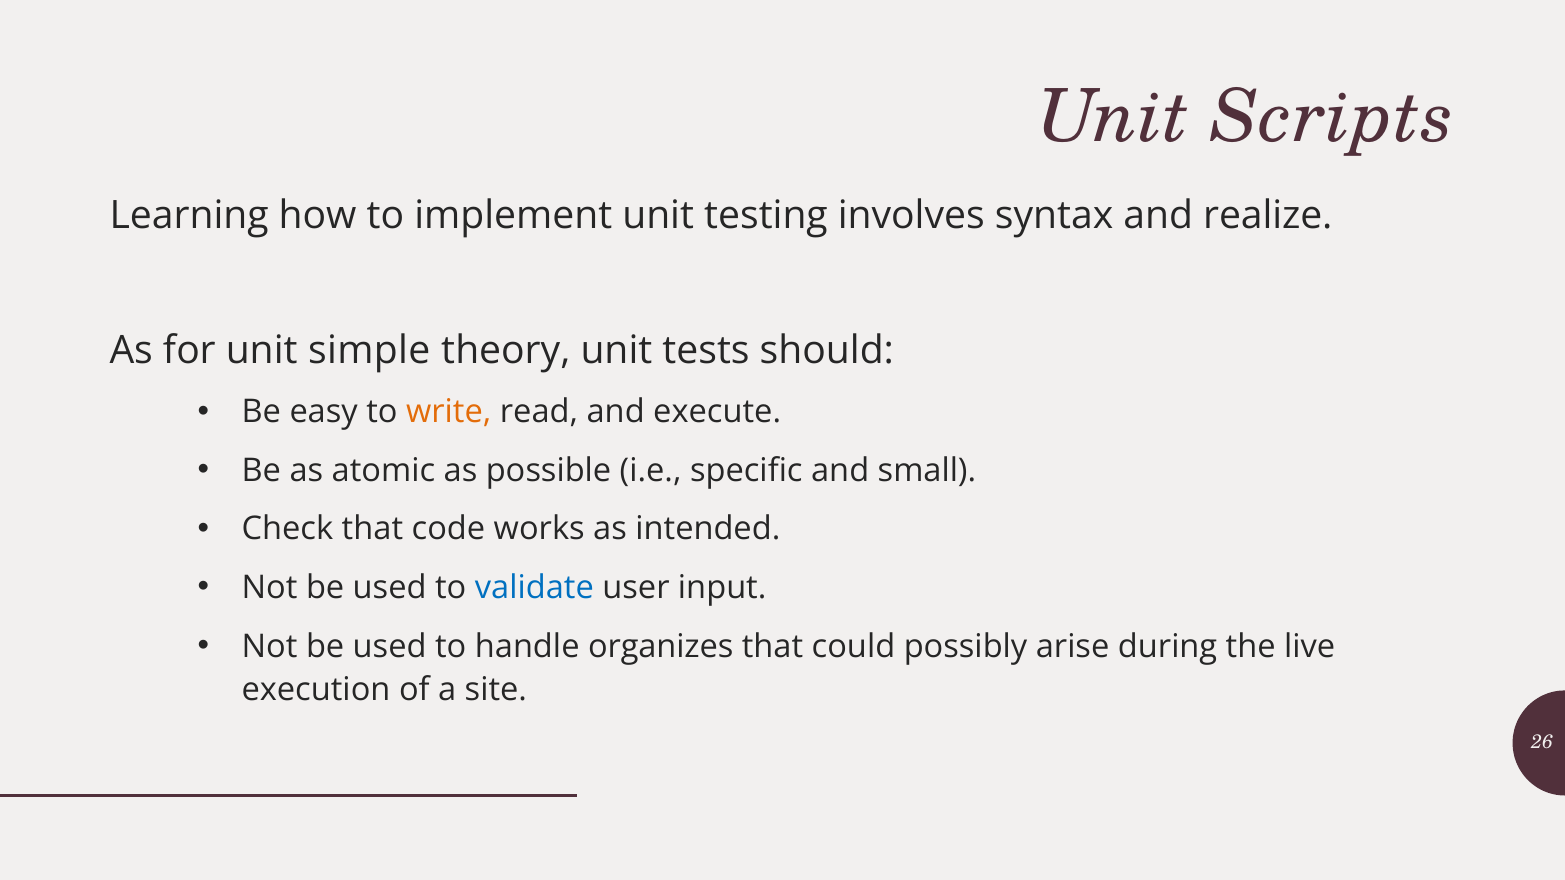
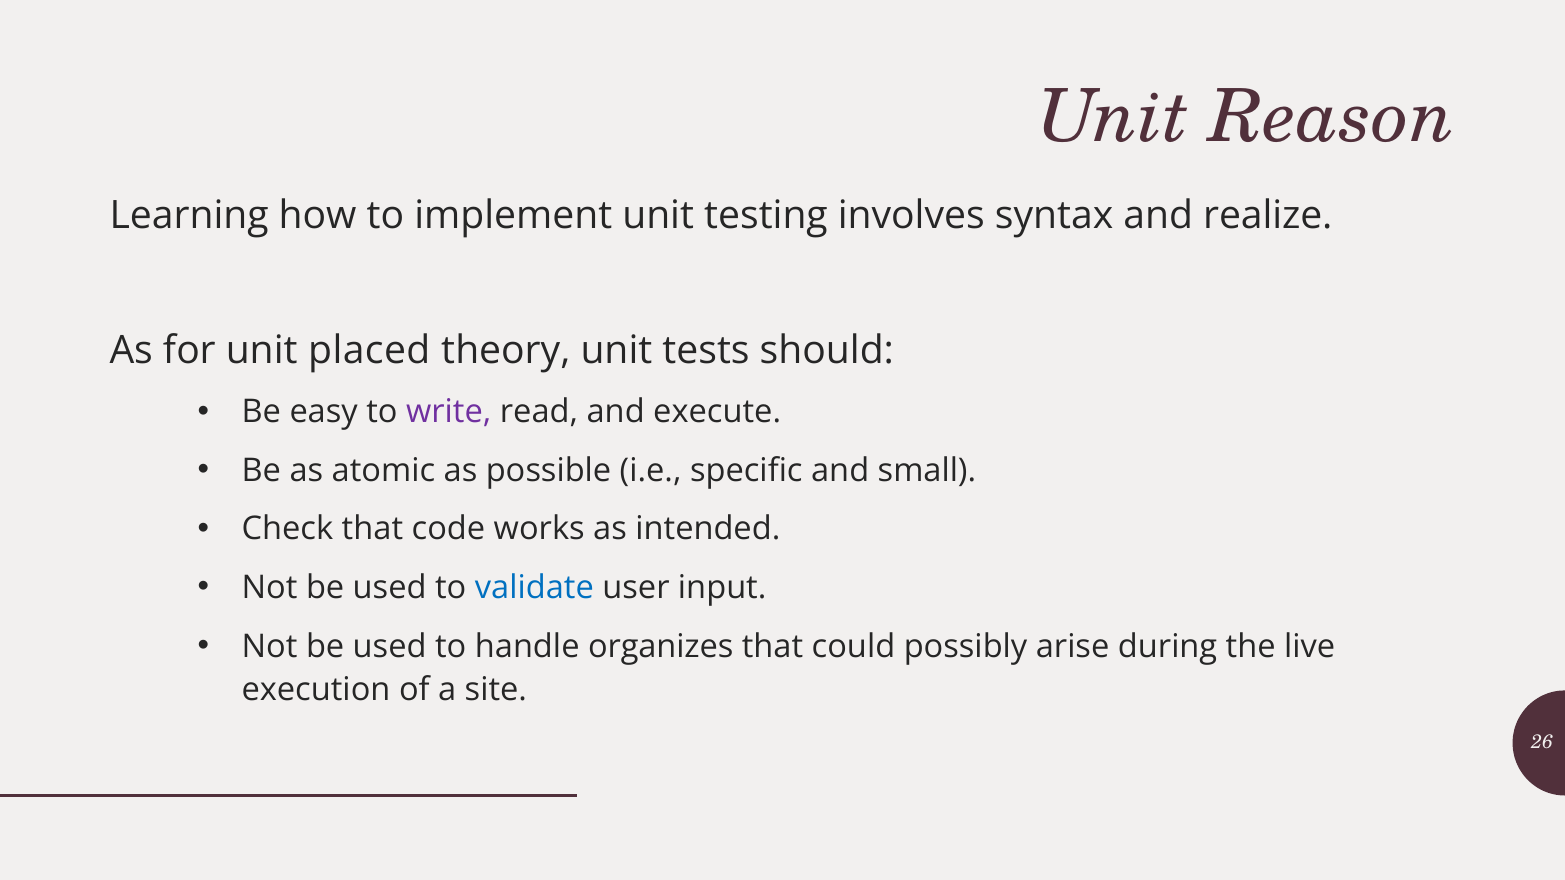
Scripts: Scripts -> Reason
simple: simple -> placed
write colour: orange -> purple
